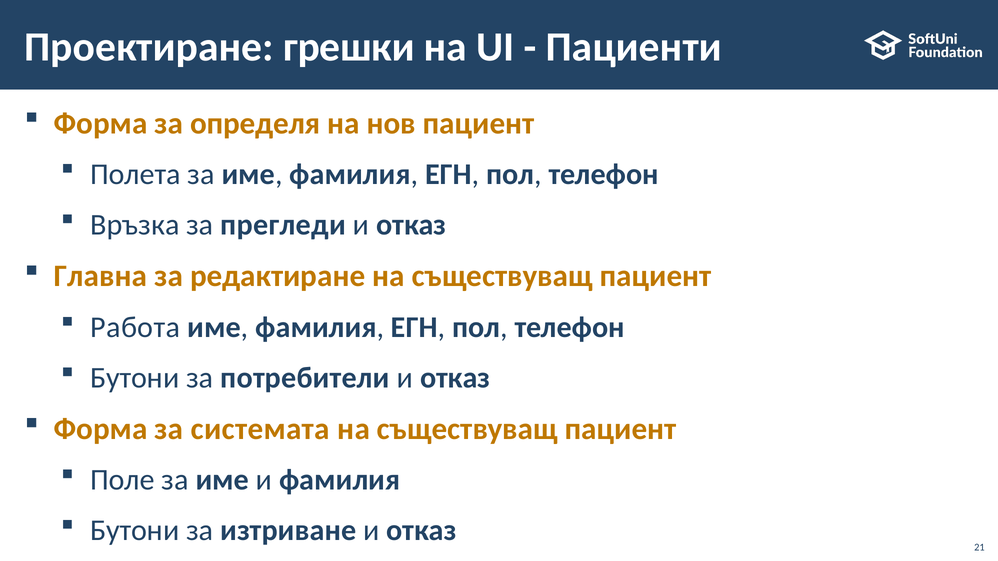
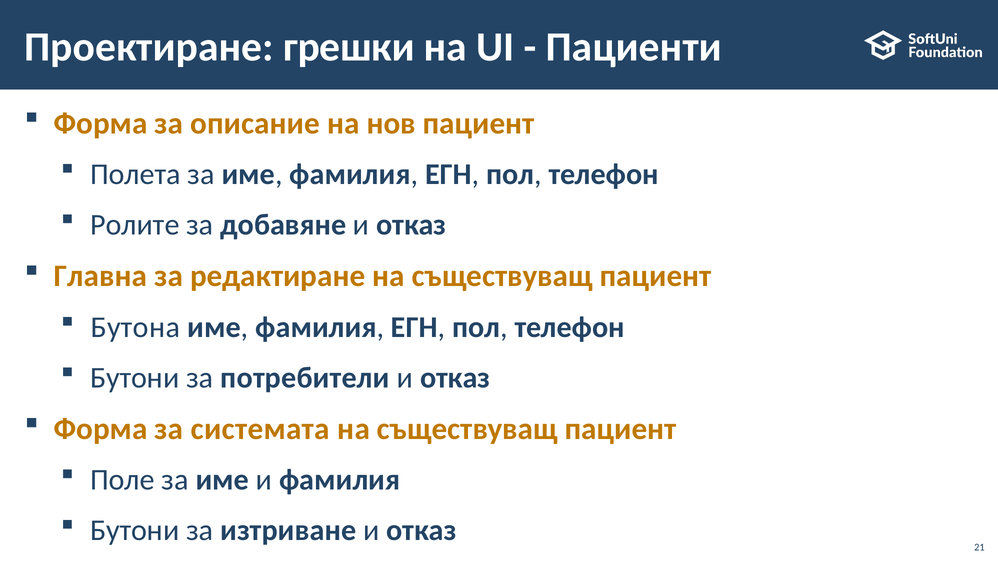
определя: определя -> описание
Връзка: Връзка -> Ролите
прегледи: прегледи -> добавянe
Работа: Работа -> Бутона
